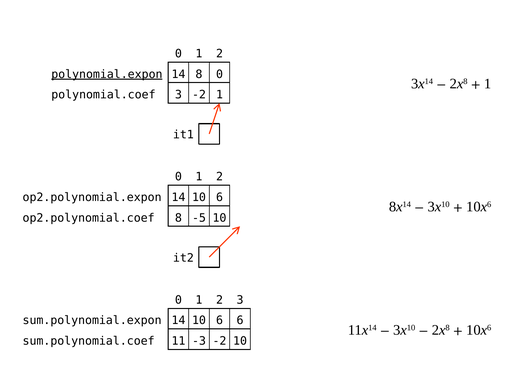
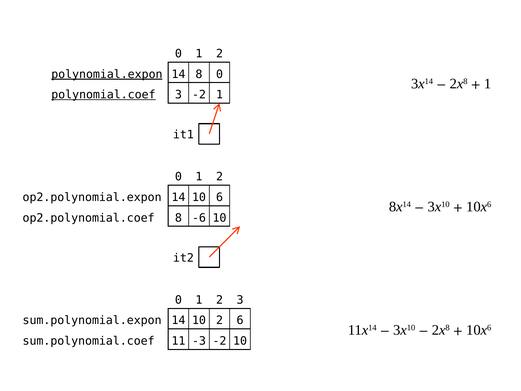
polynomial.coef underline: none -> present
-5: -5 -> -6
sum.polynomial.expon 14 10 6: 6 -> 2
